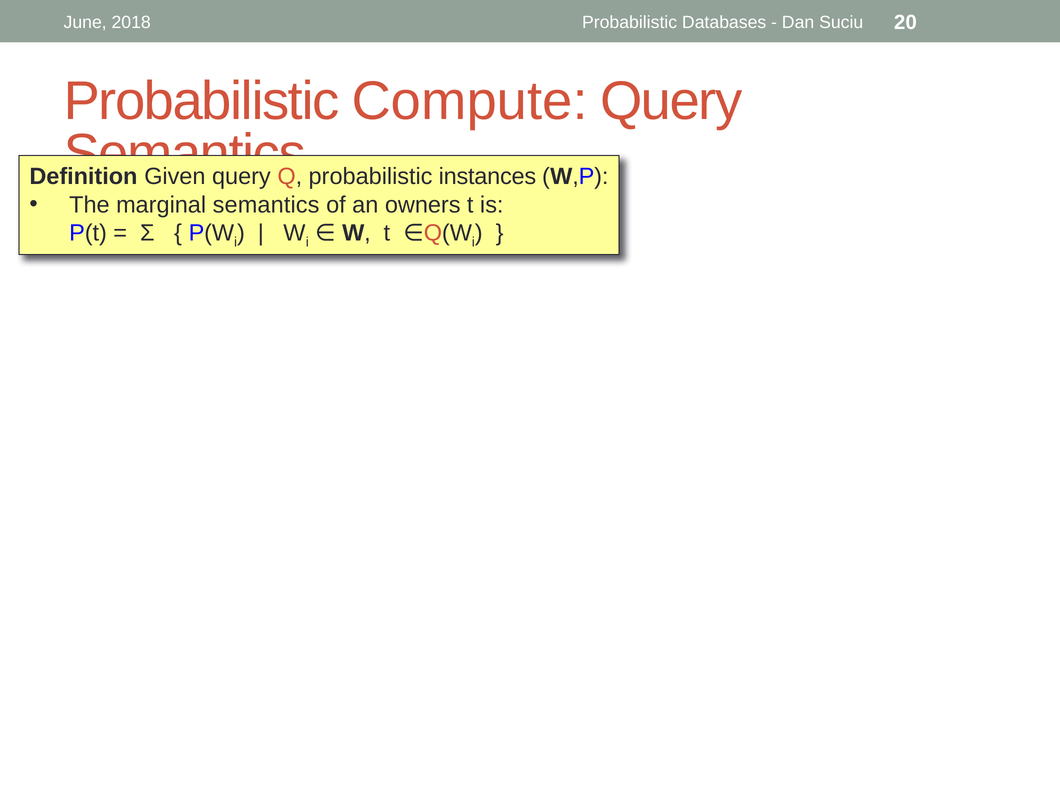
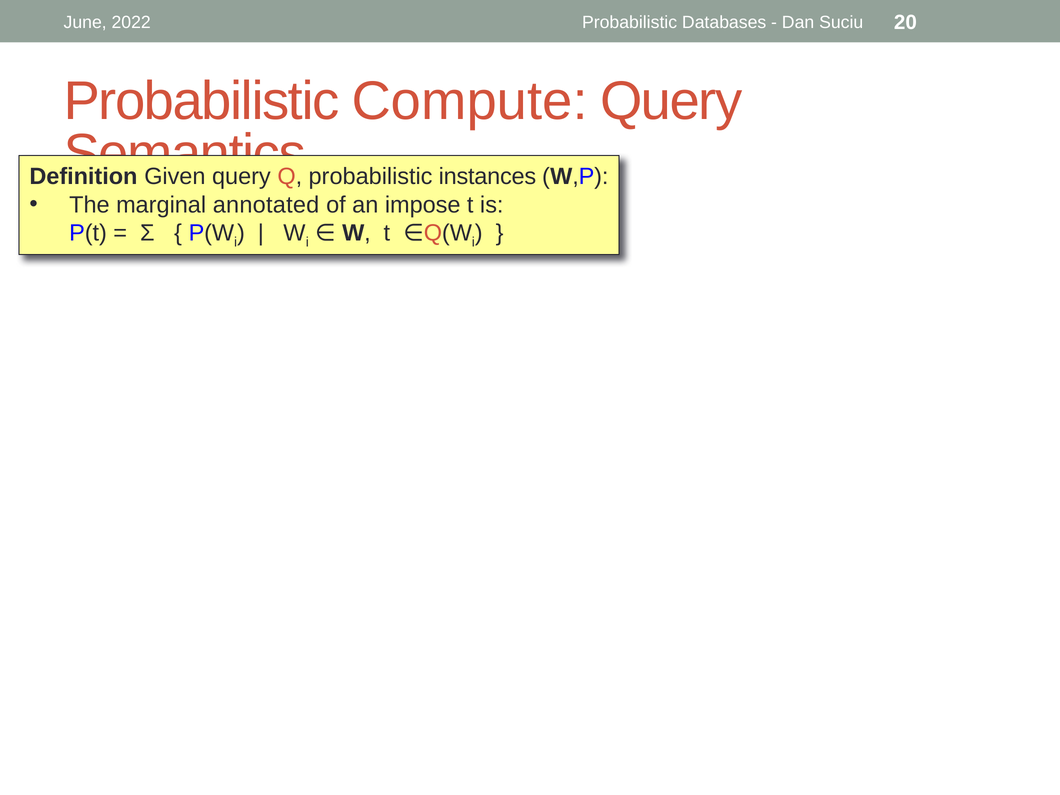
2018: 2018 -> 2022
marginal semantics: semantics -> annotated
owners: owners -> impose
